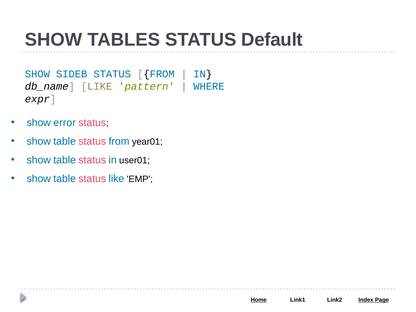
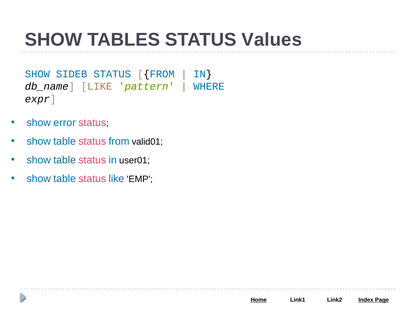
Default: Default -> Values
year01: year01 -> valid01
